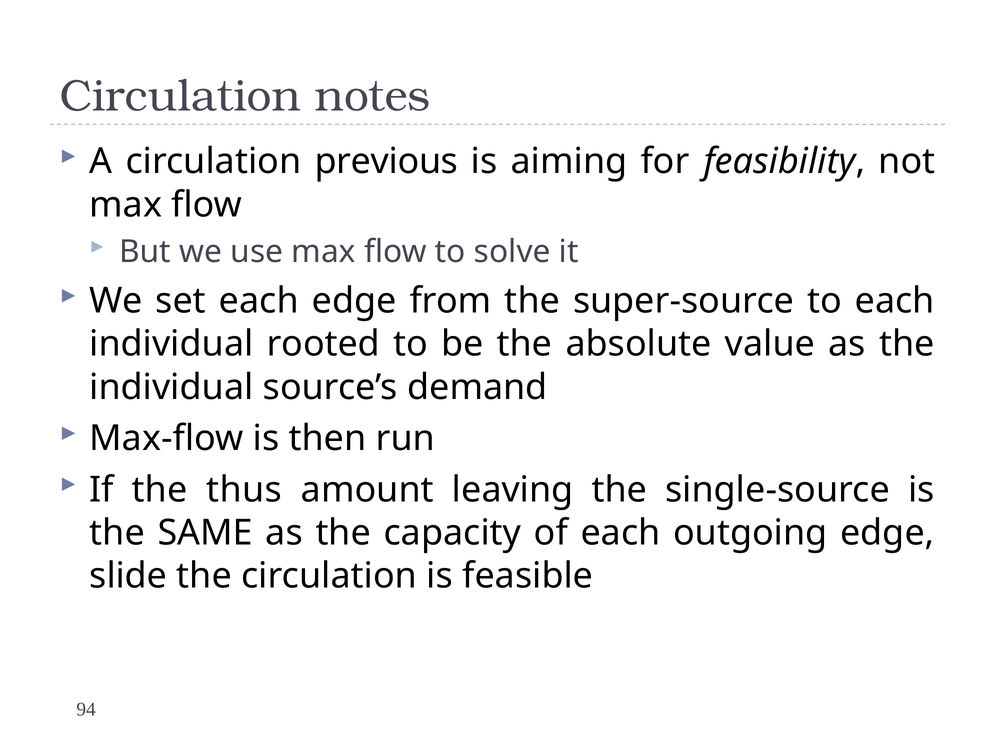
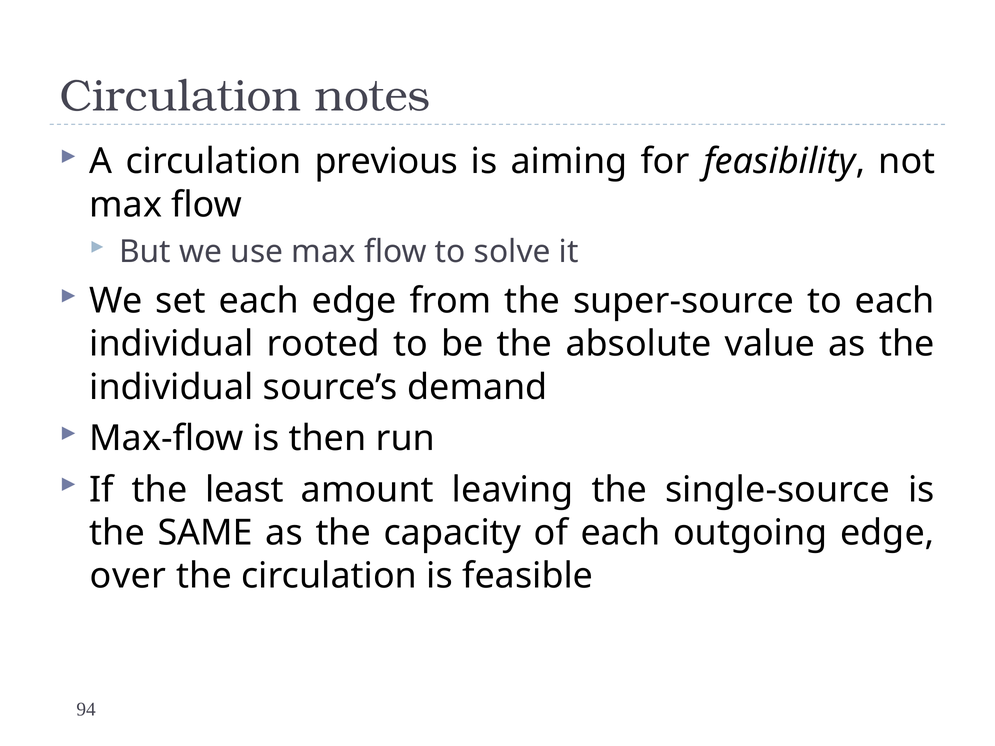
thus: thus -> least
slide: slide -> over
